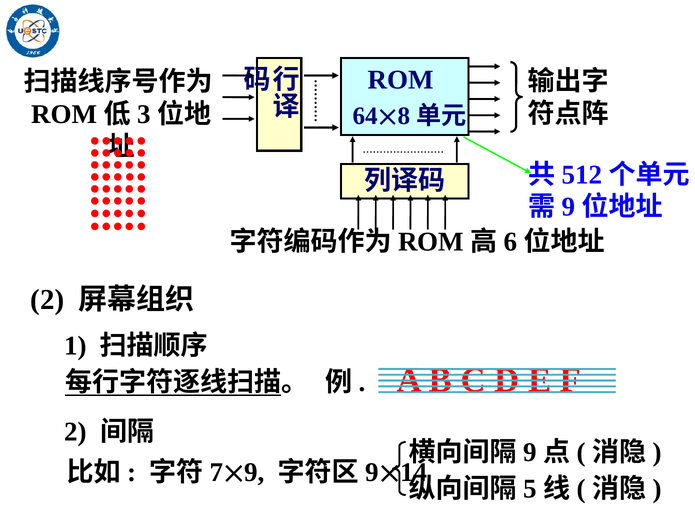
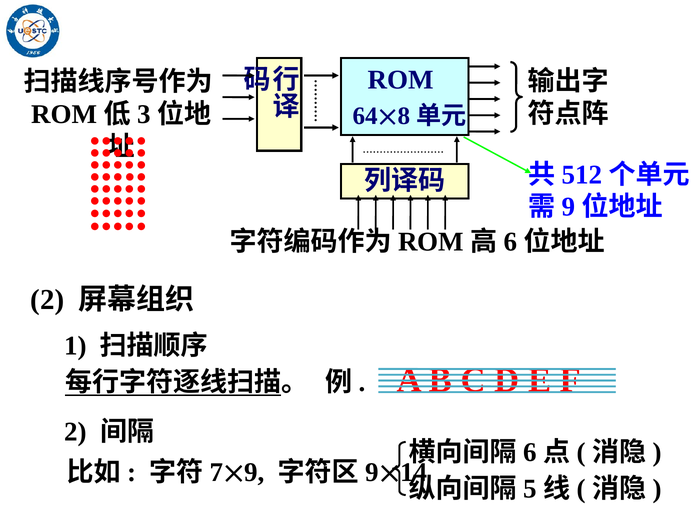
9 at (530, 452): 9 -> 6
